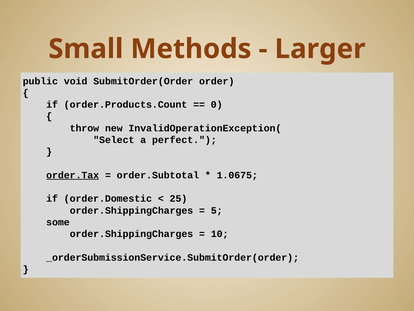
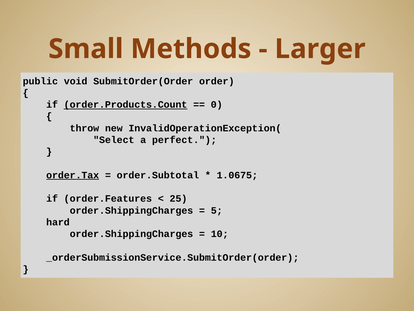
order.Products.Count underline: none -> present
order.Domestic: order.Domestic -> order.Features
some: some -> hard
